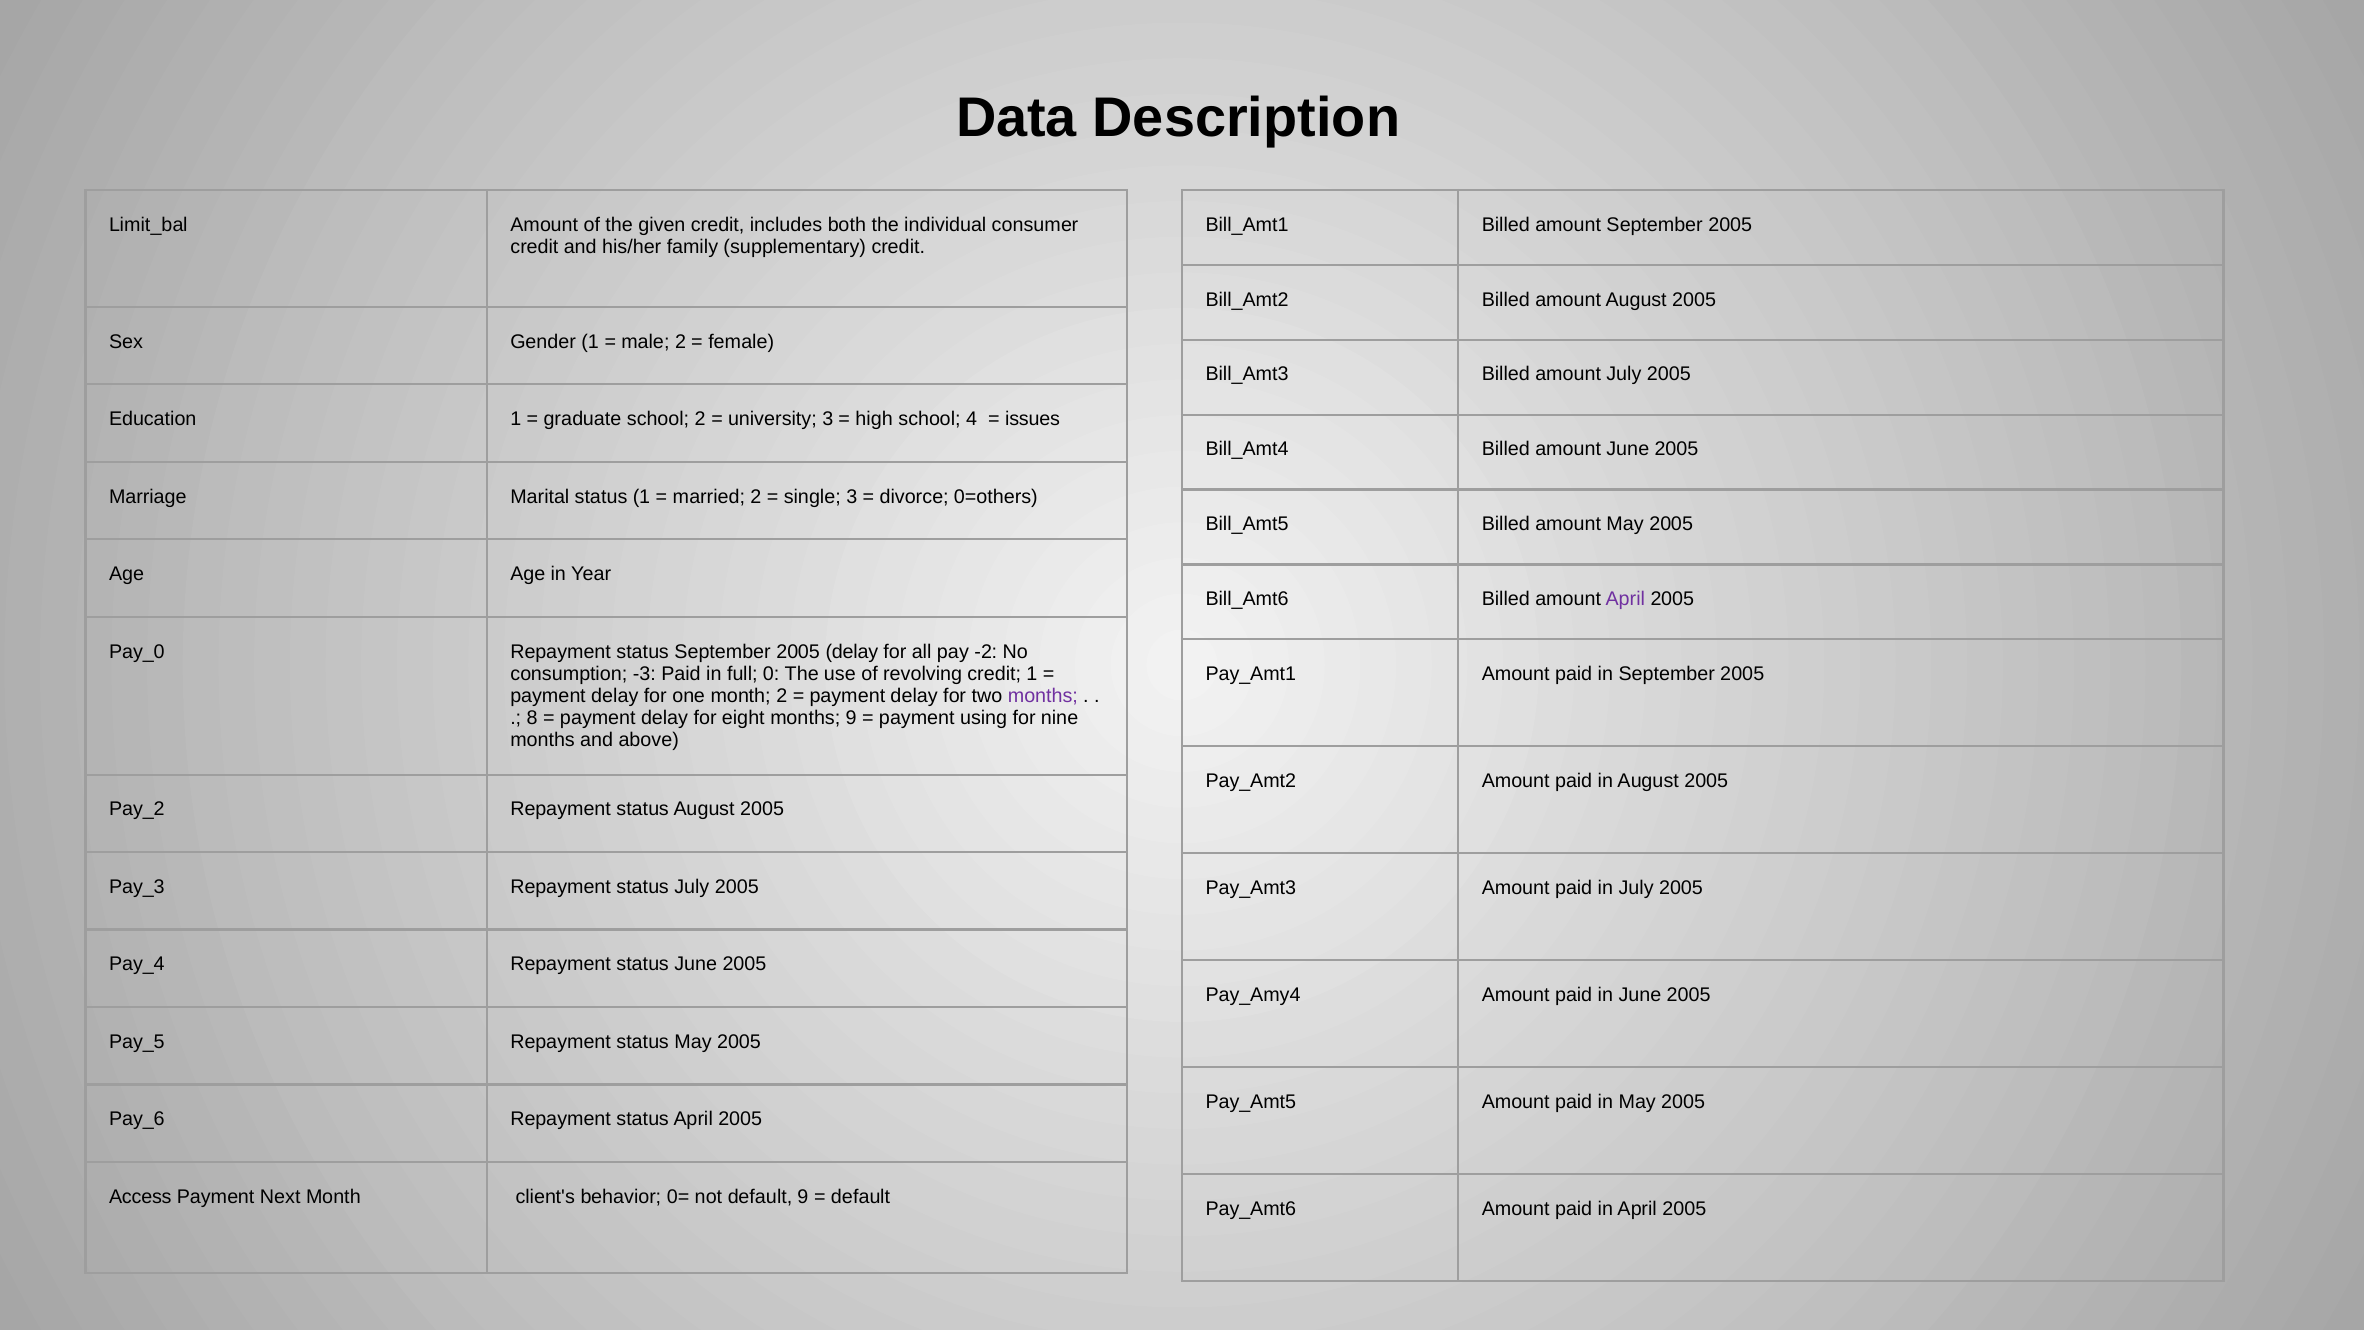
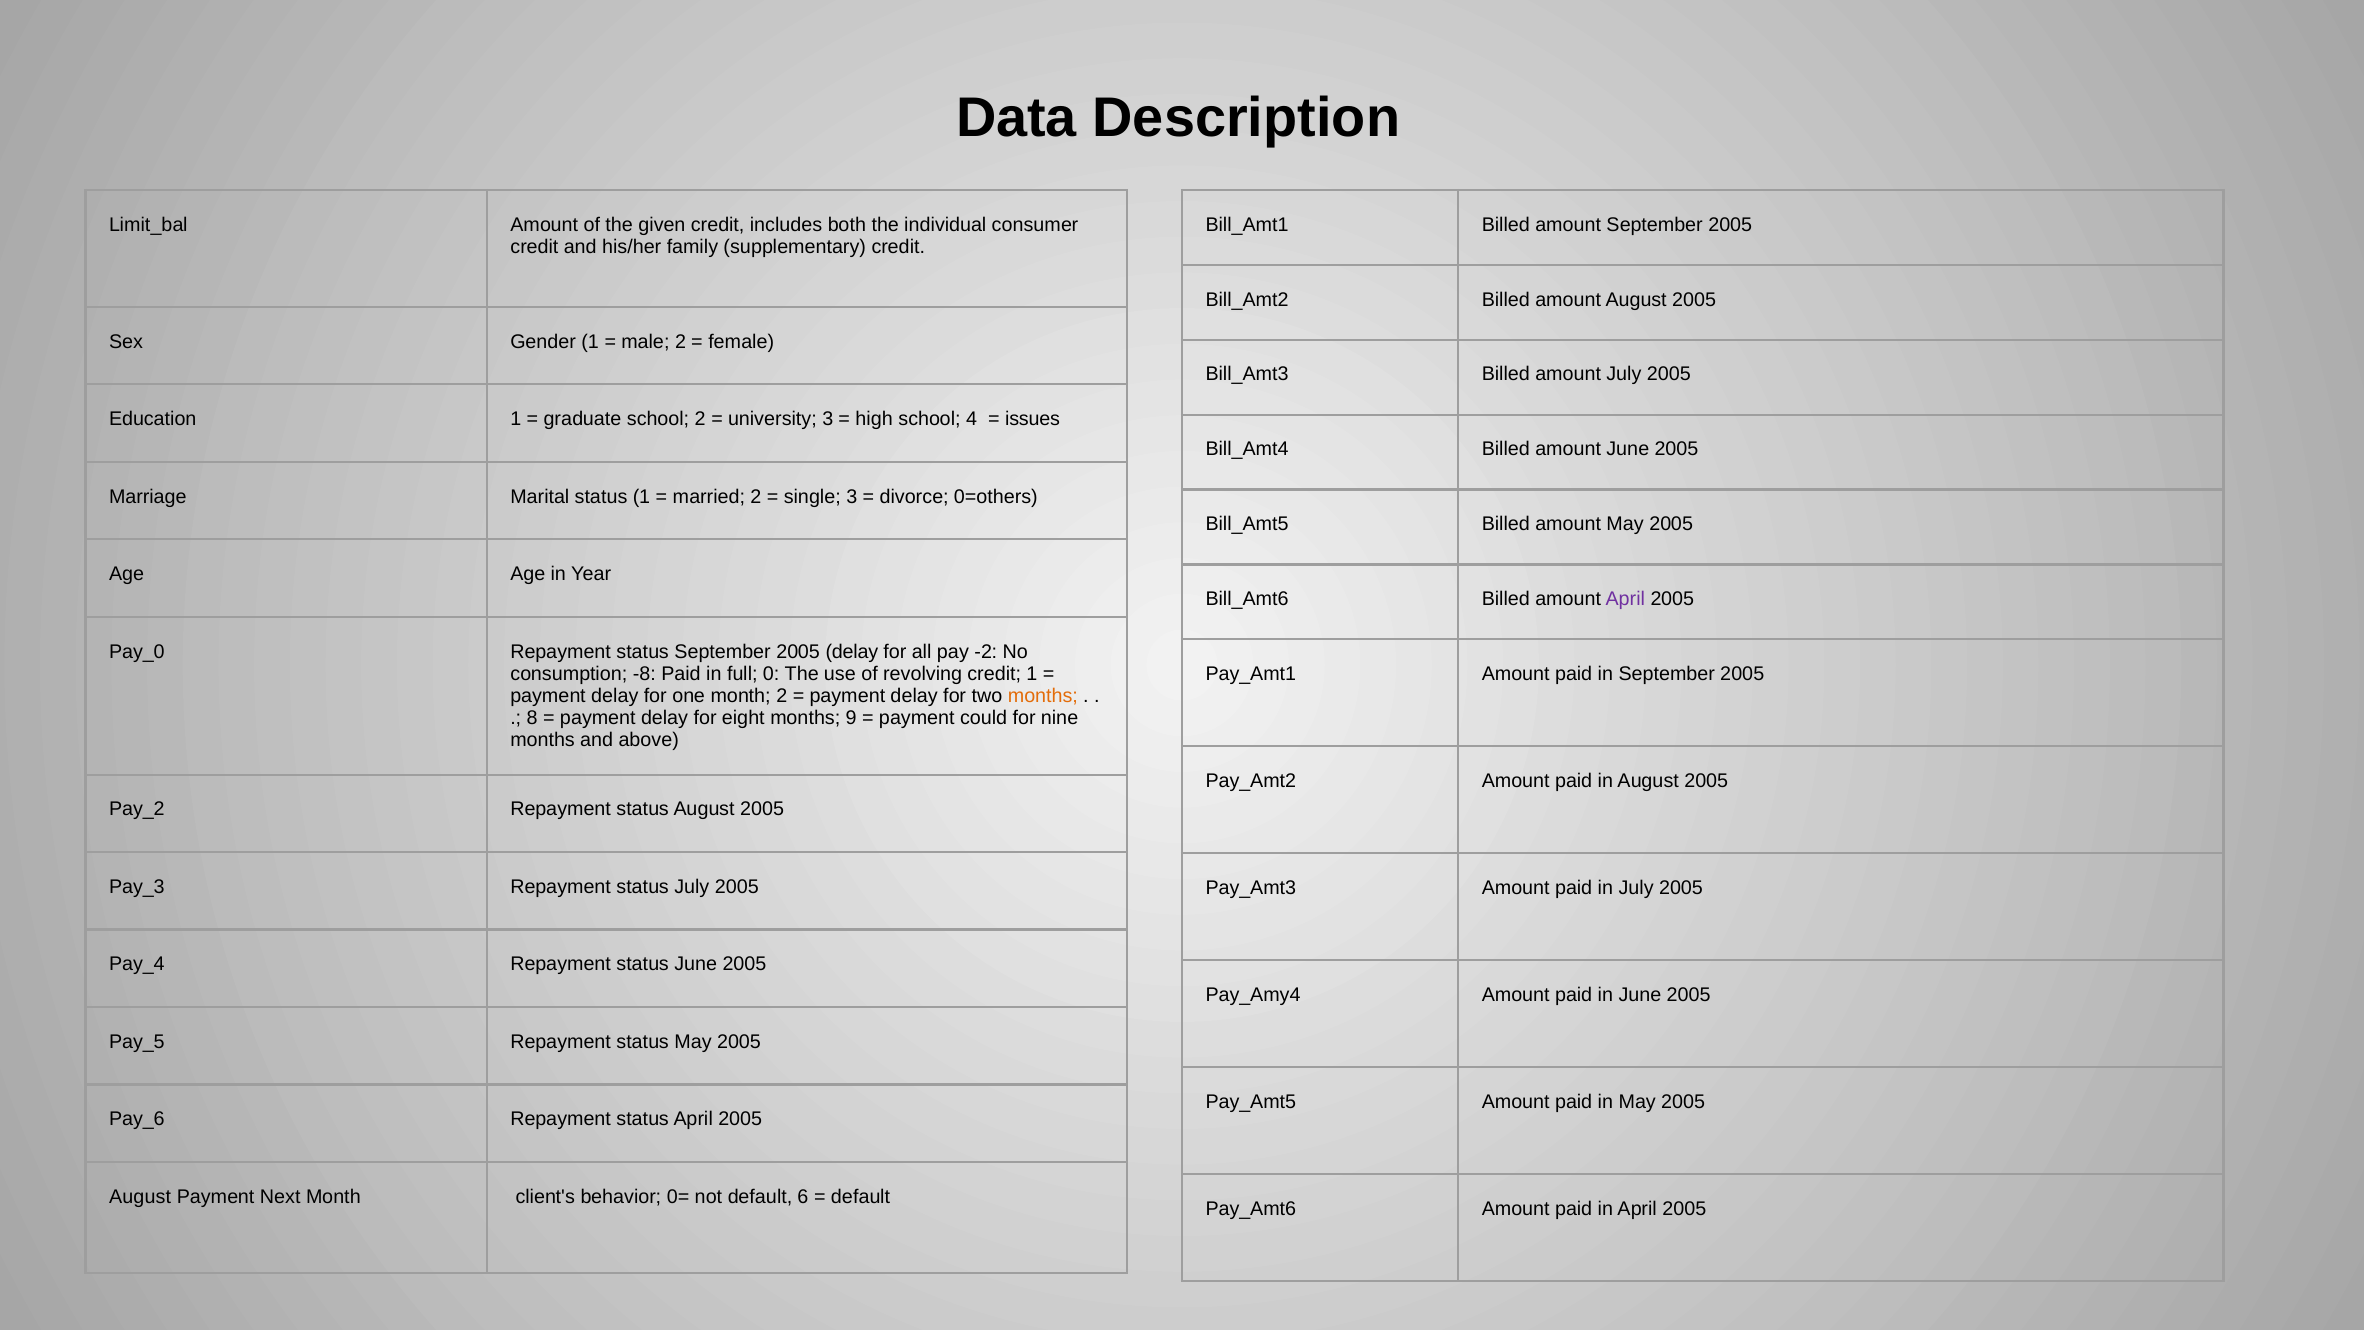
-3: -3 -> -8
months at (1043, 696) colour: purple -> orange
using: using -> could
Access at (140, 1197): Access -> August
default 9: 9 -> 6
